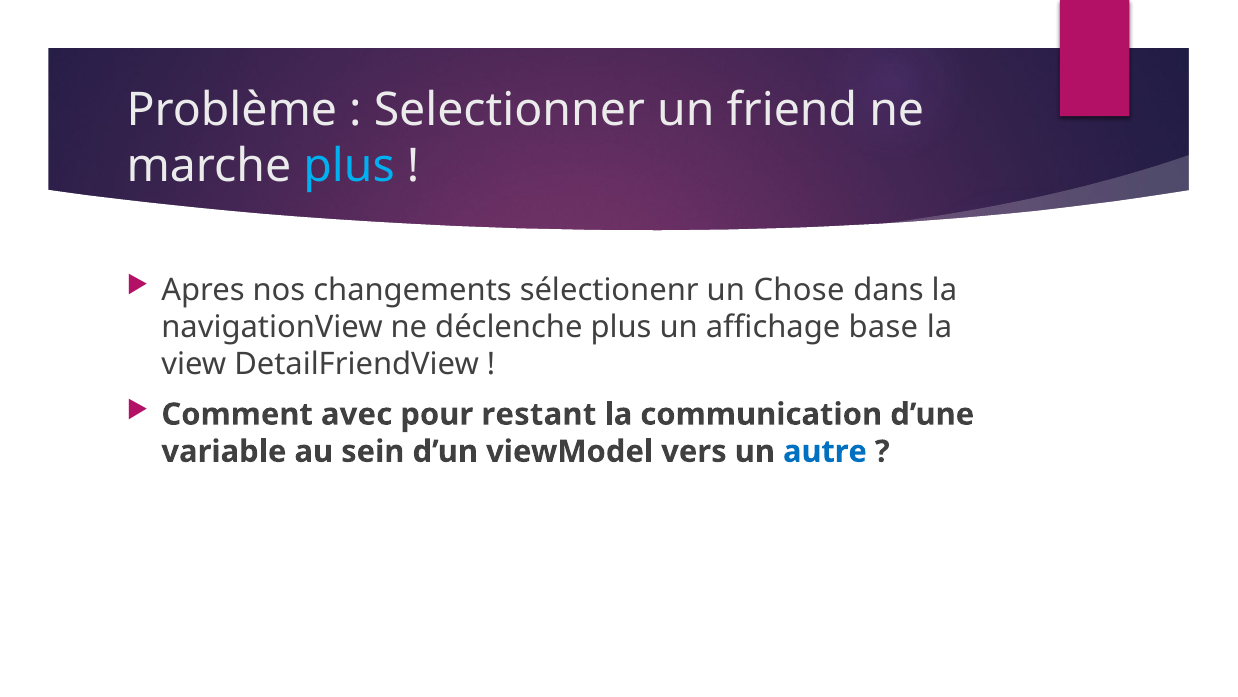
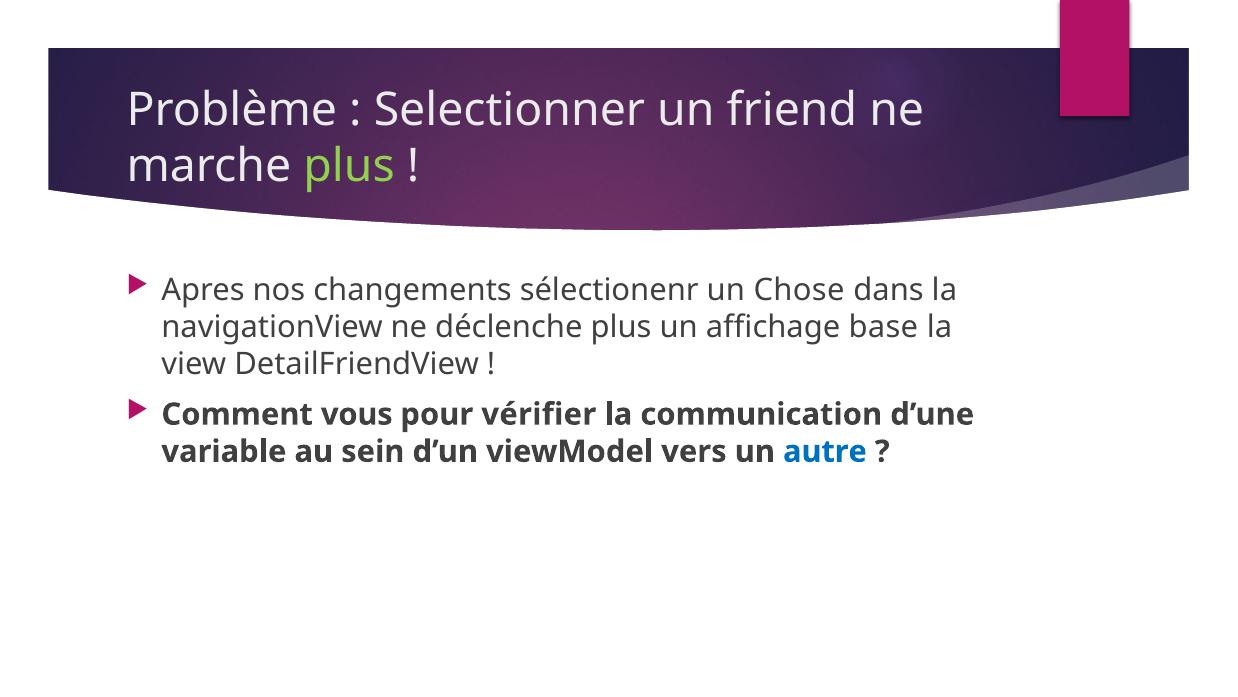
plus at (349, 166) colour: light blue -> light green
avec: avec -> vous
restant: restant -> vérifier
